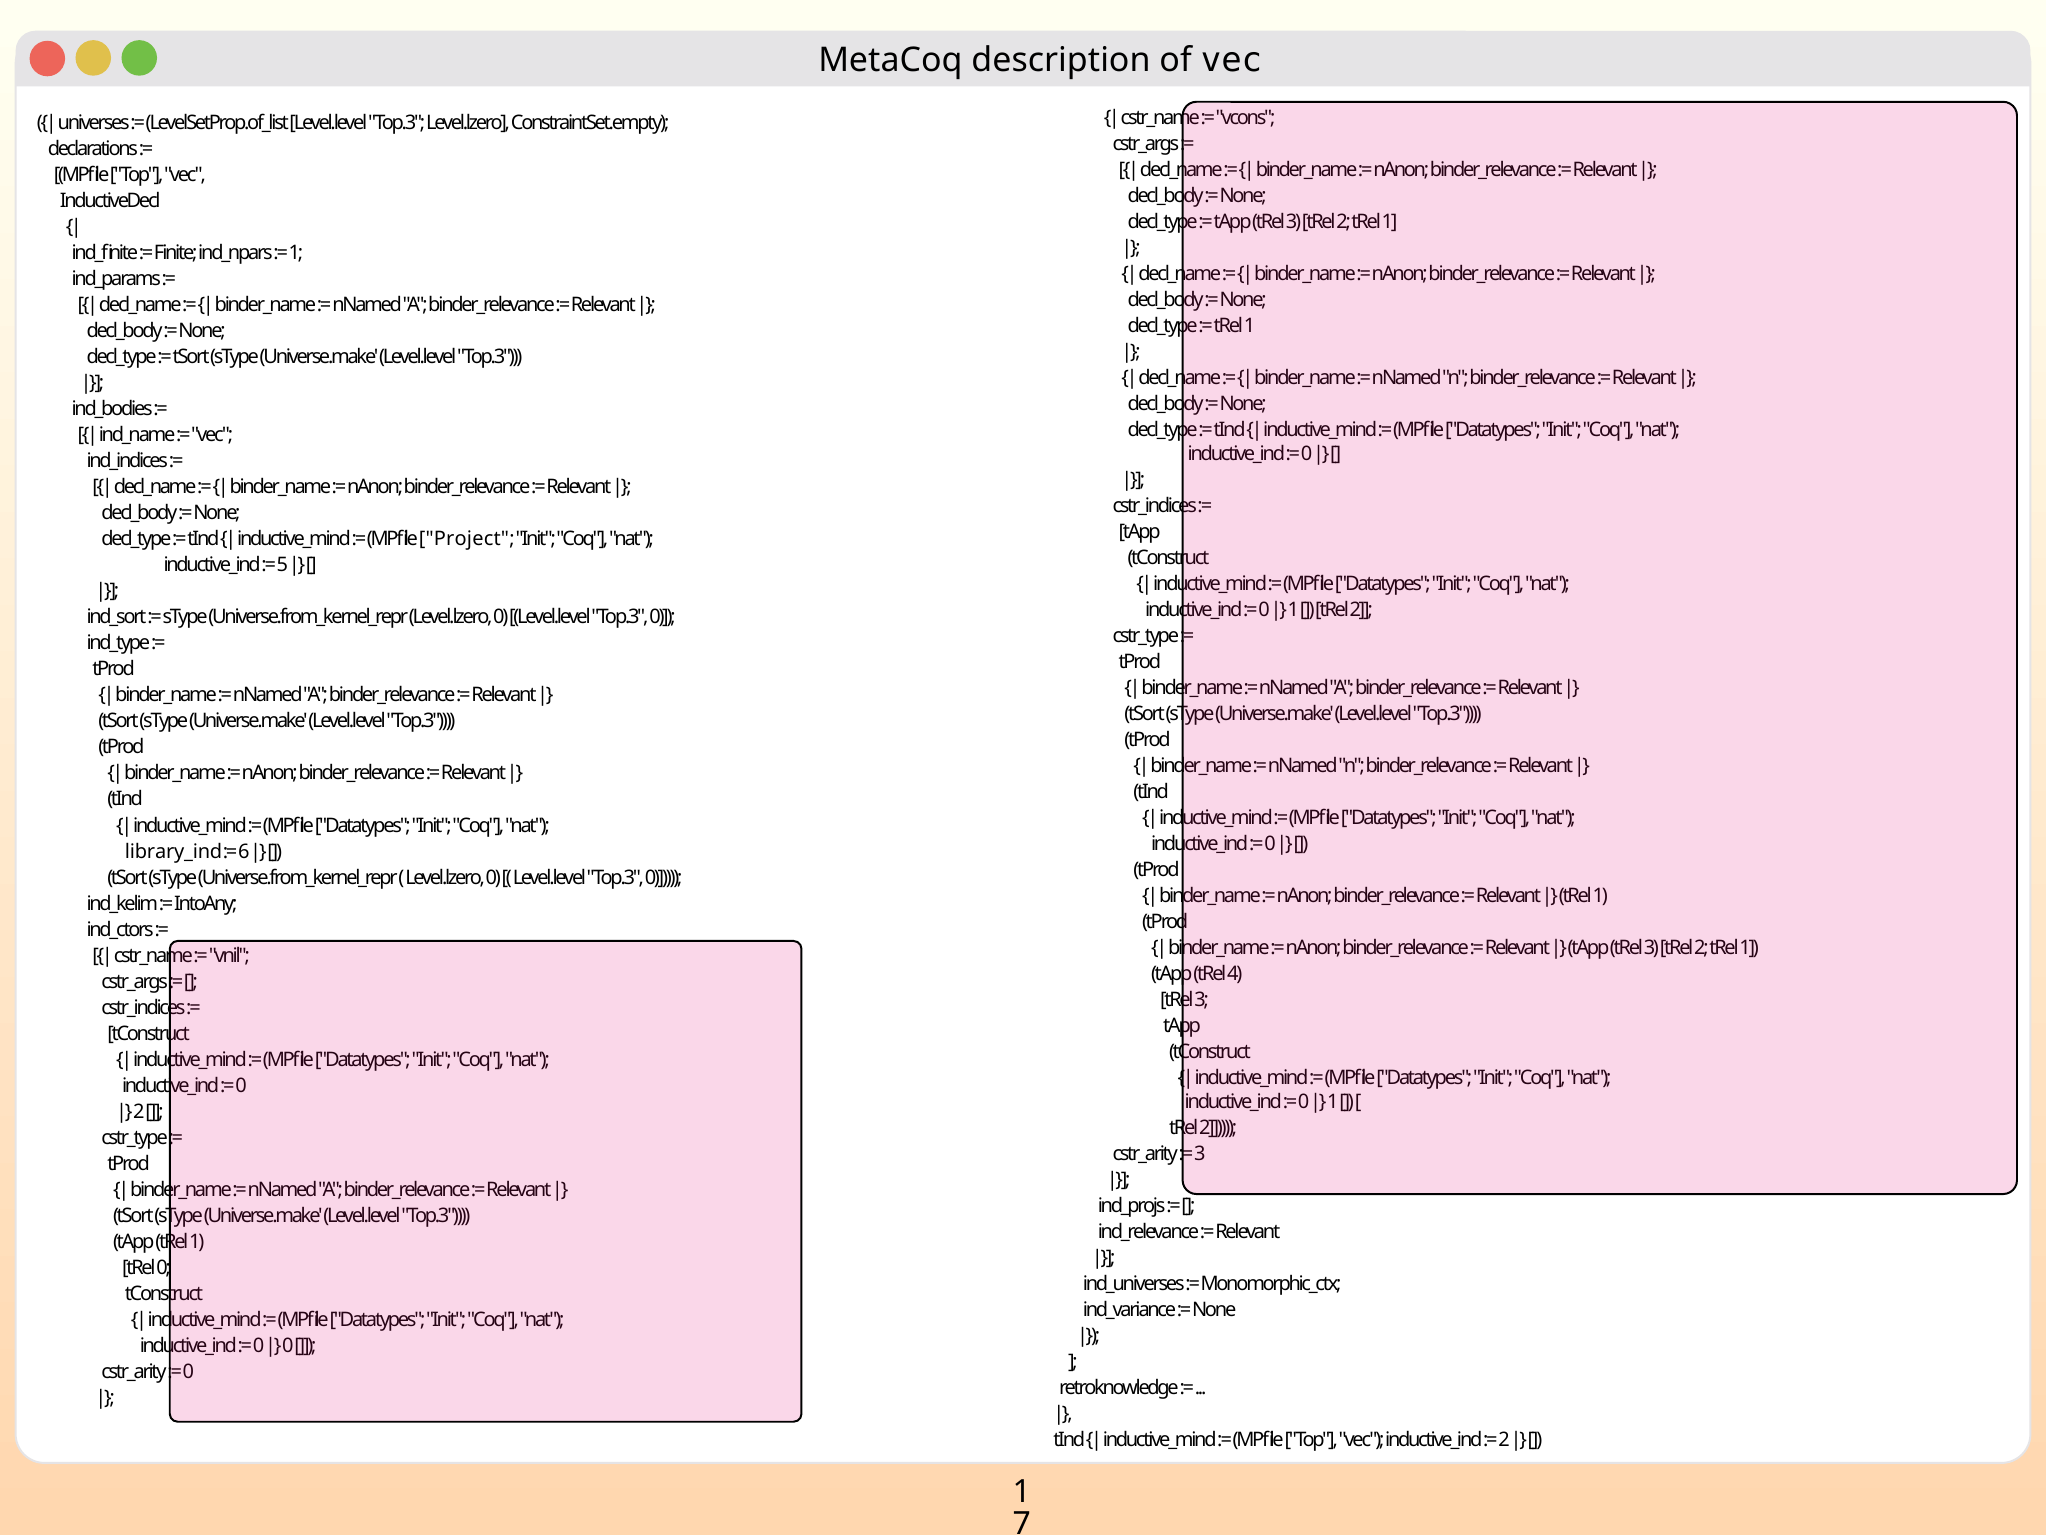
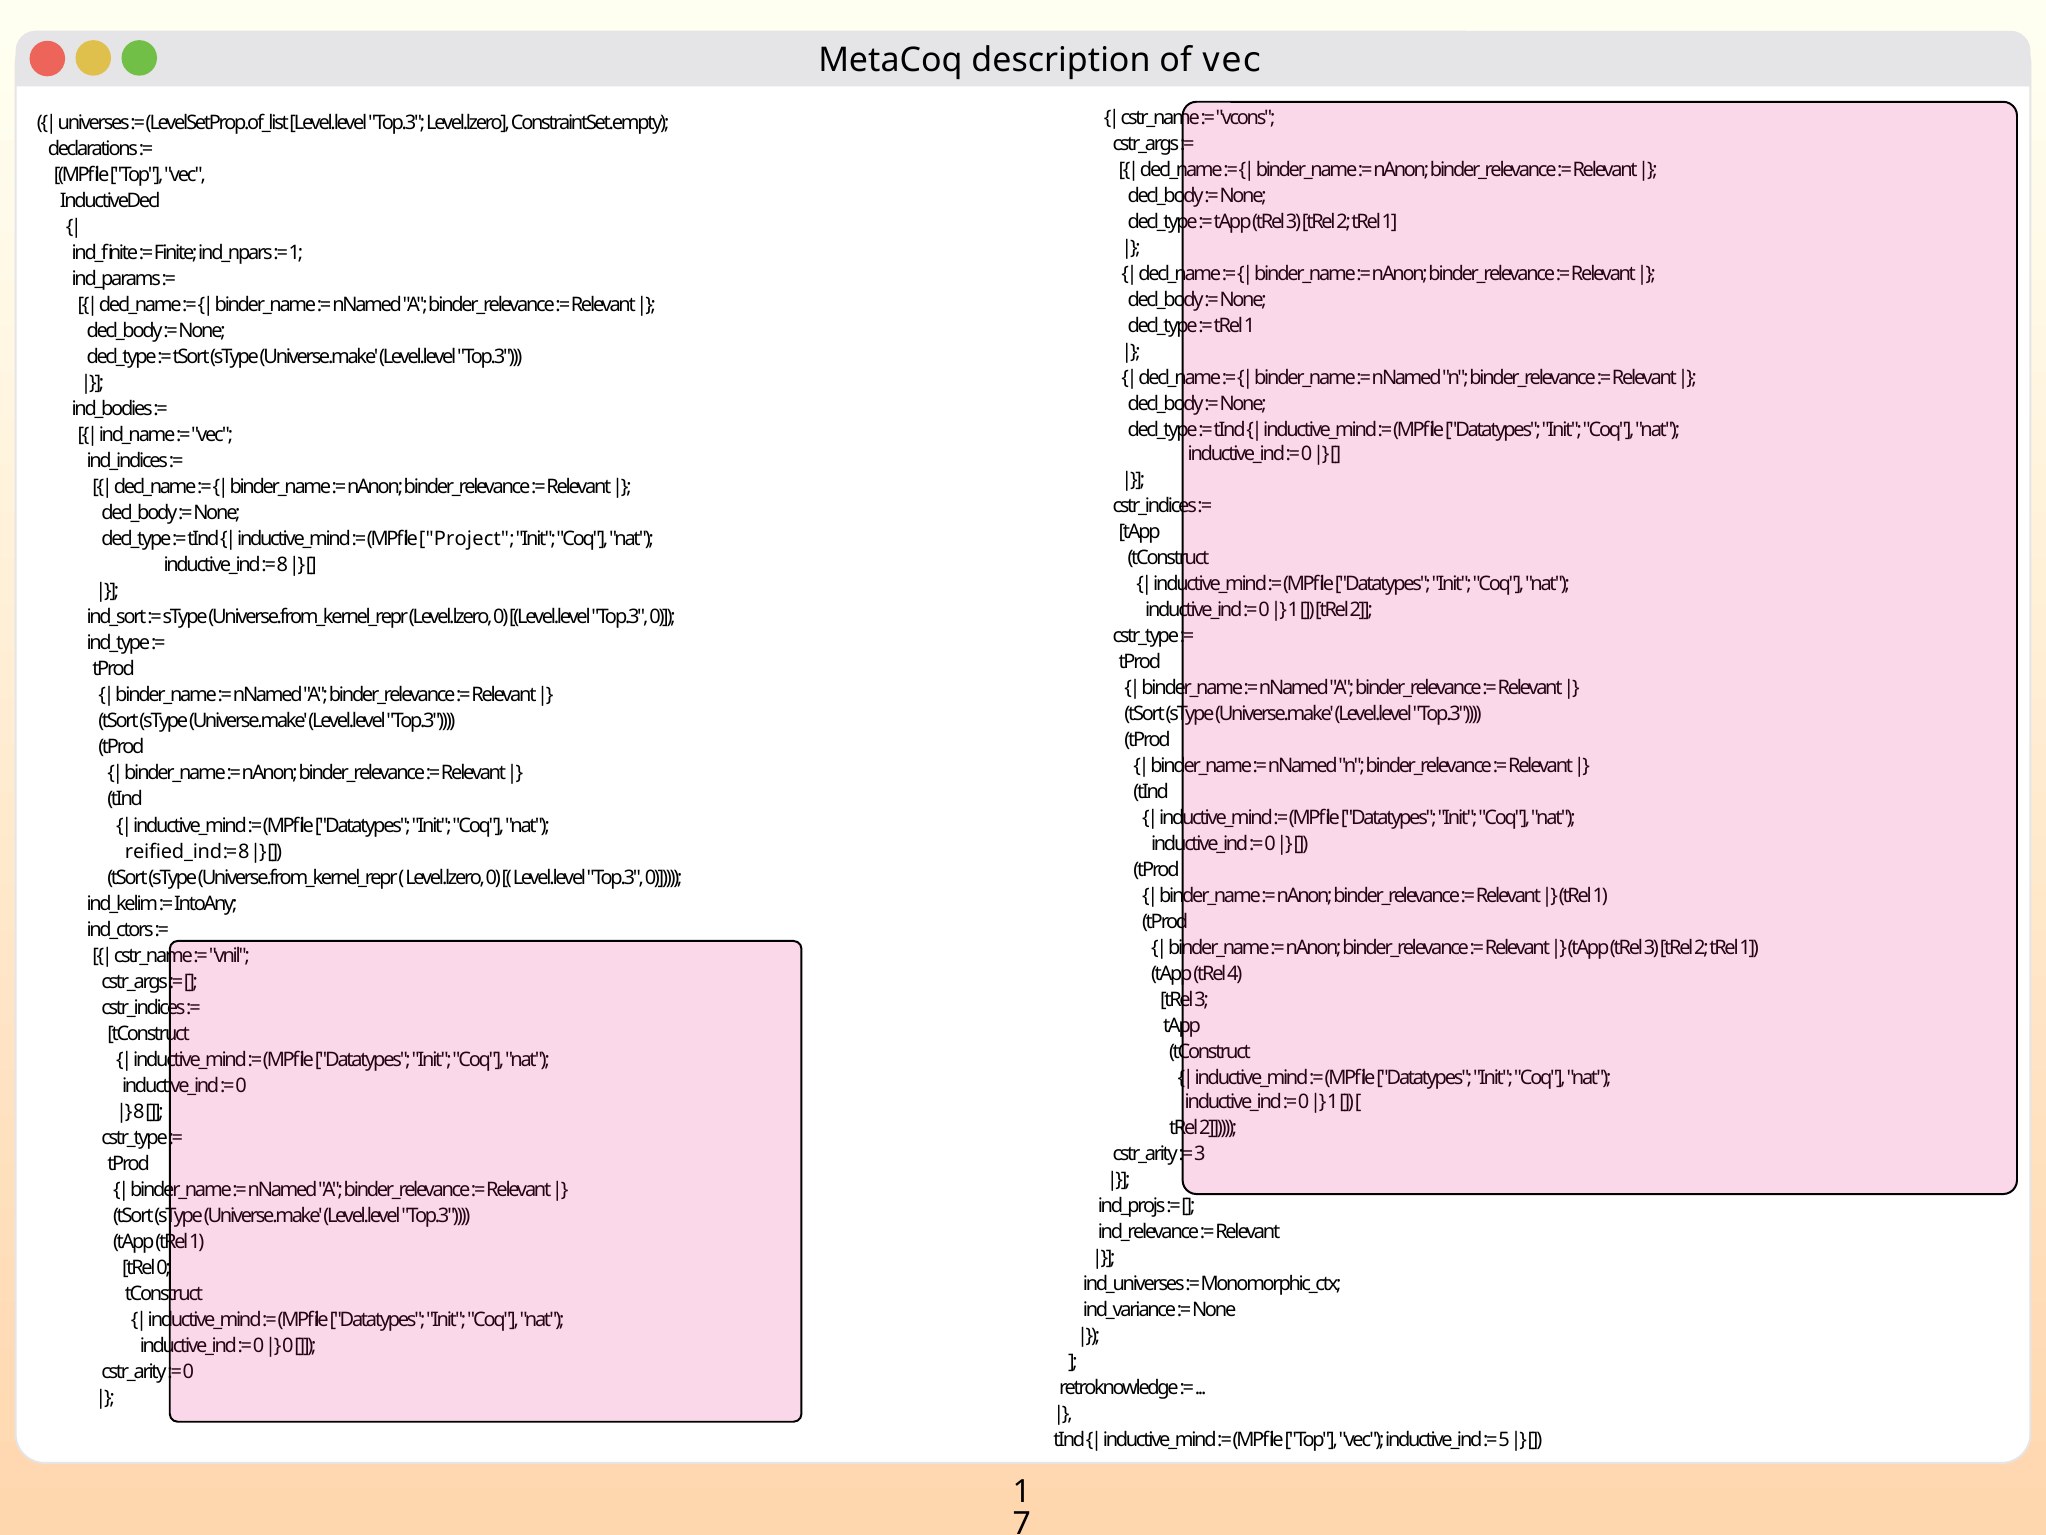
5 at (282, 565): 5 -> 8
library_ind: library_ind -> reified_ind
6 at (244, 851): 6 -> 8
2 at (139, 1111): 2 -> 8
2 at (1504, 1439): 2 -> 5
